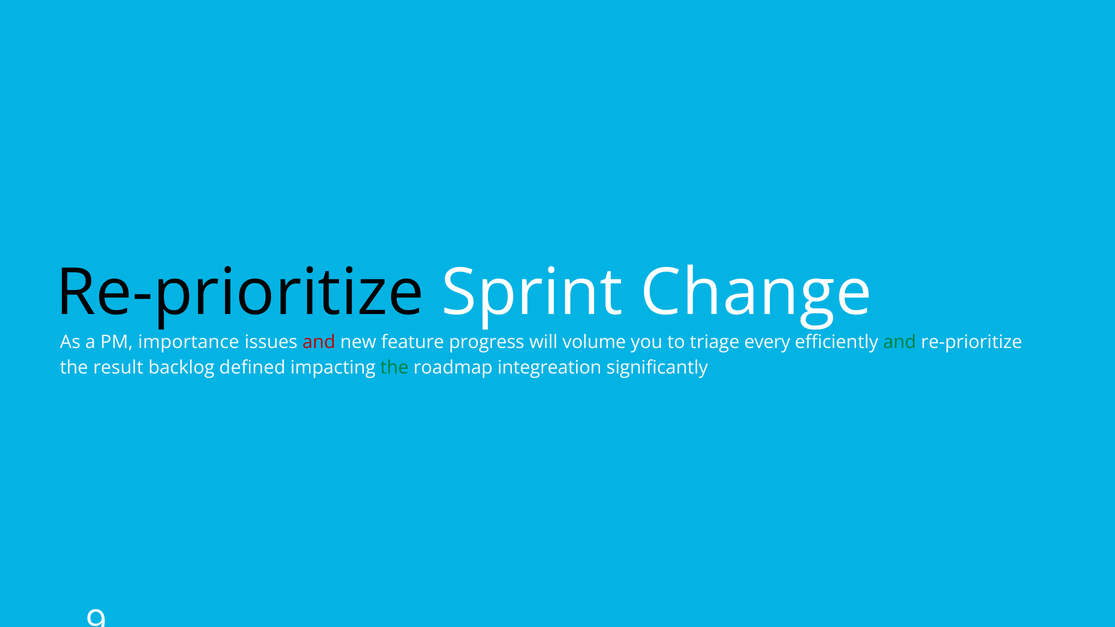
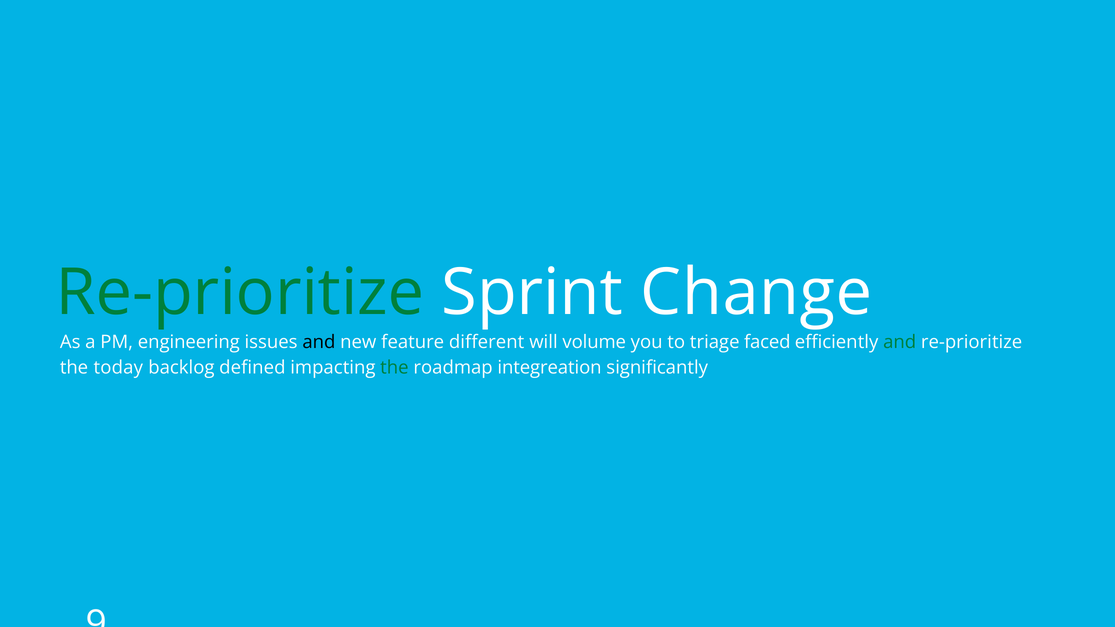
Re-prioritize at (240, 293) colour: black -> green
importance: importance -> engineering
and at (319, 342) colour: red -> black
progress: progress -> different
every: every -> faced
result: result -> today
